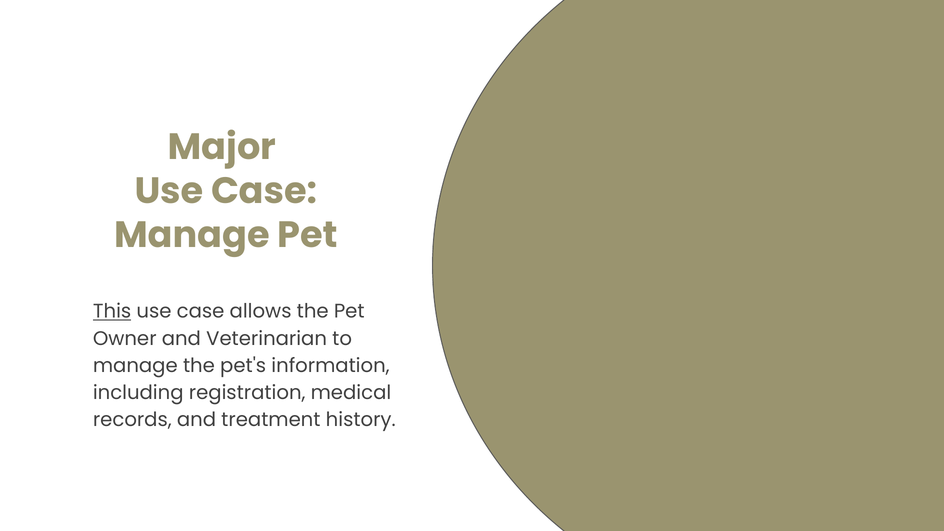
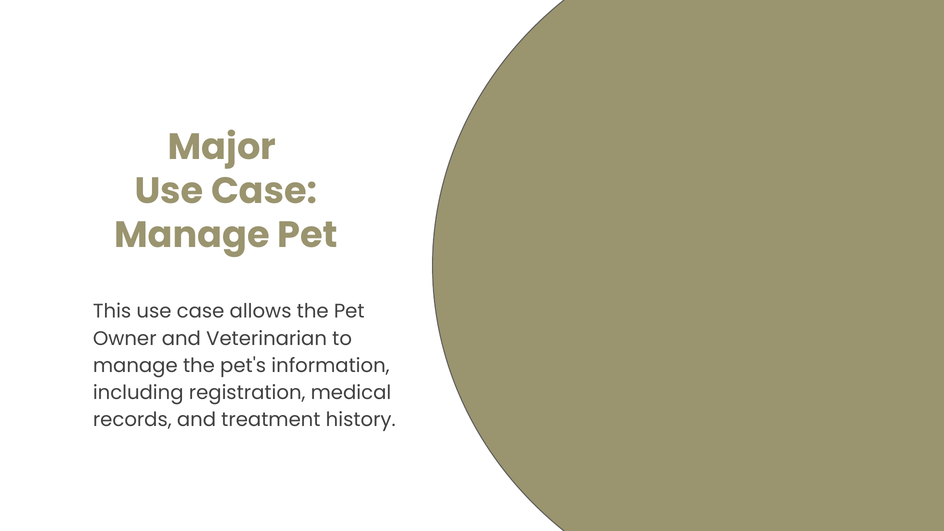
This underline: present -> none
